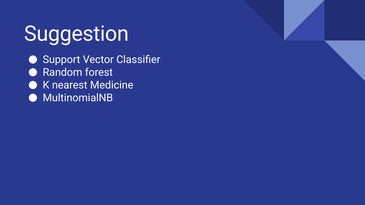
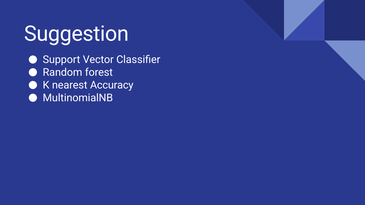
Medicine: Medicine -> Accuracy
